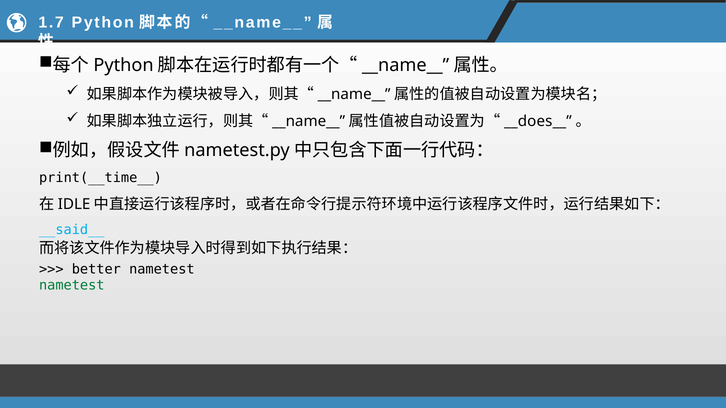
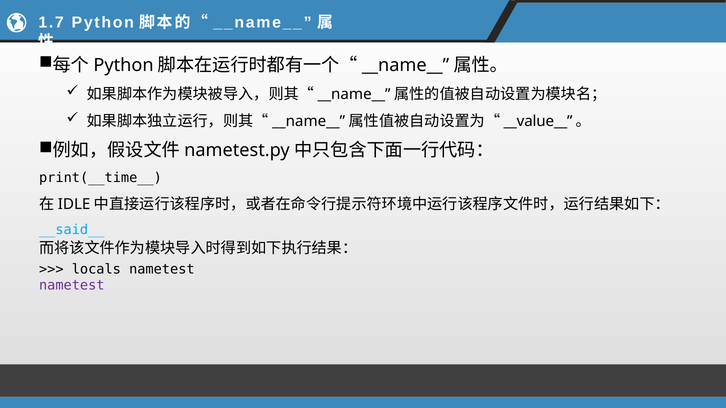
__does__: __does__ -> __value__
better: better -> locals
nametest at (72, 285) colour: green -> purple
